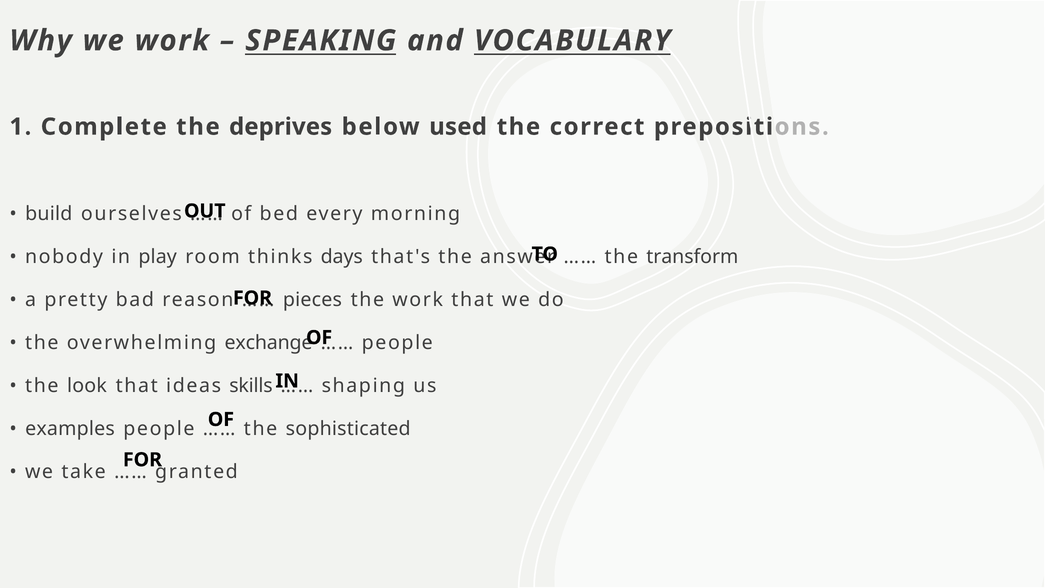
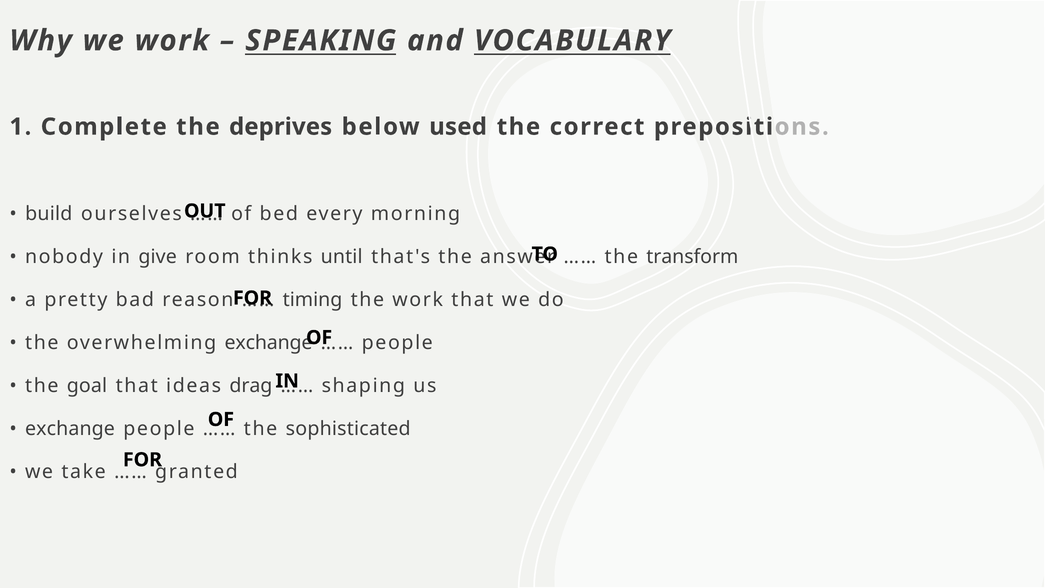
play: play -> give
days: days -> until
pieces: pieces -> timing
look: look -> goal
skills: skills -> drag
examples at (70, 429): examples -> exchange
